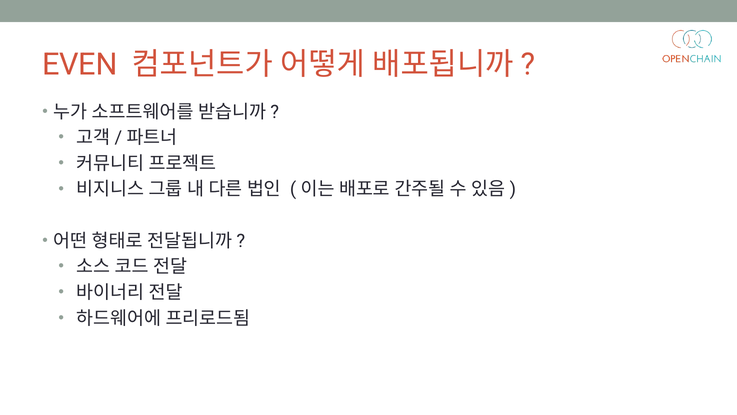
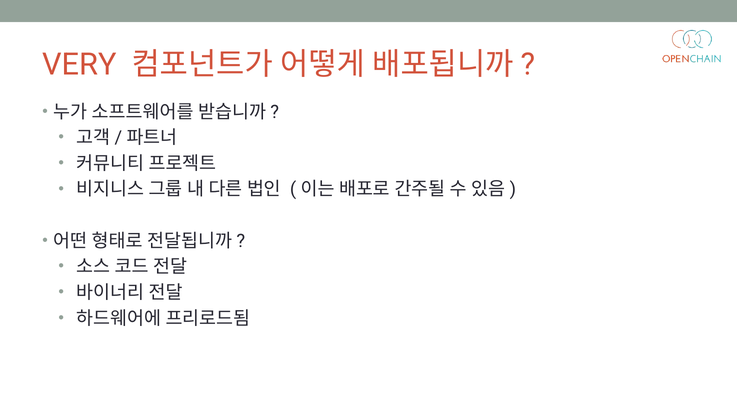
EVEN: EVEN -> VERY
